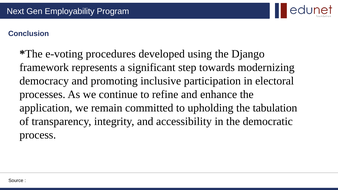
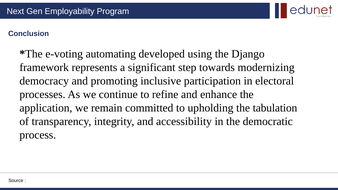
procedures: procedures -> automating
